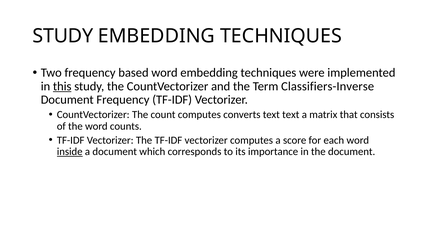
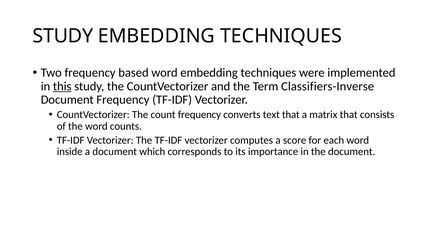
count computes: computes -> frequency
text text: text -> that
inside underline: present -> none
